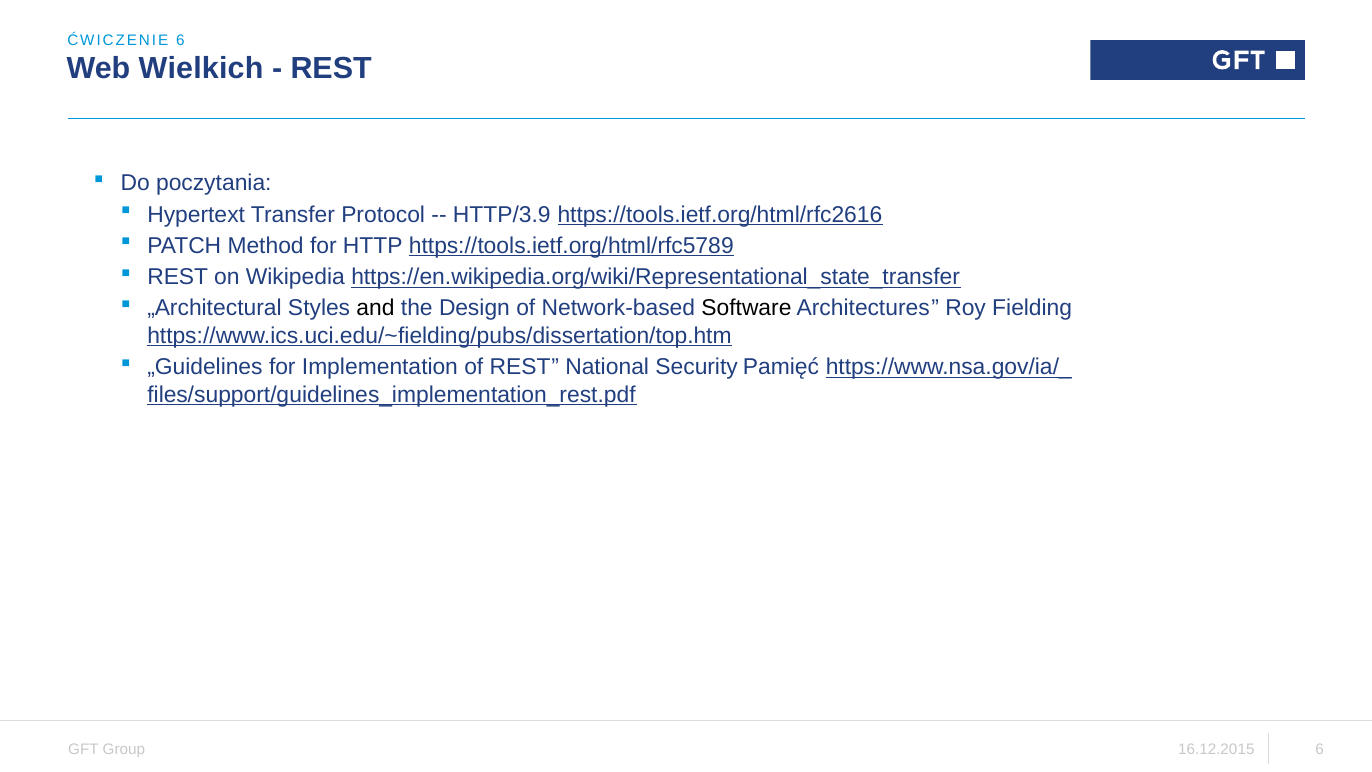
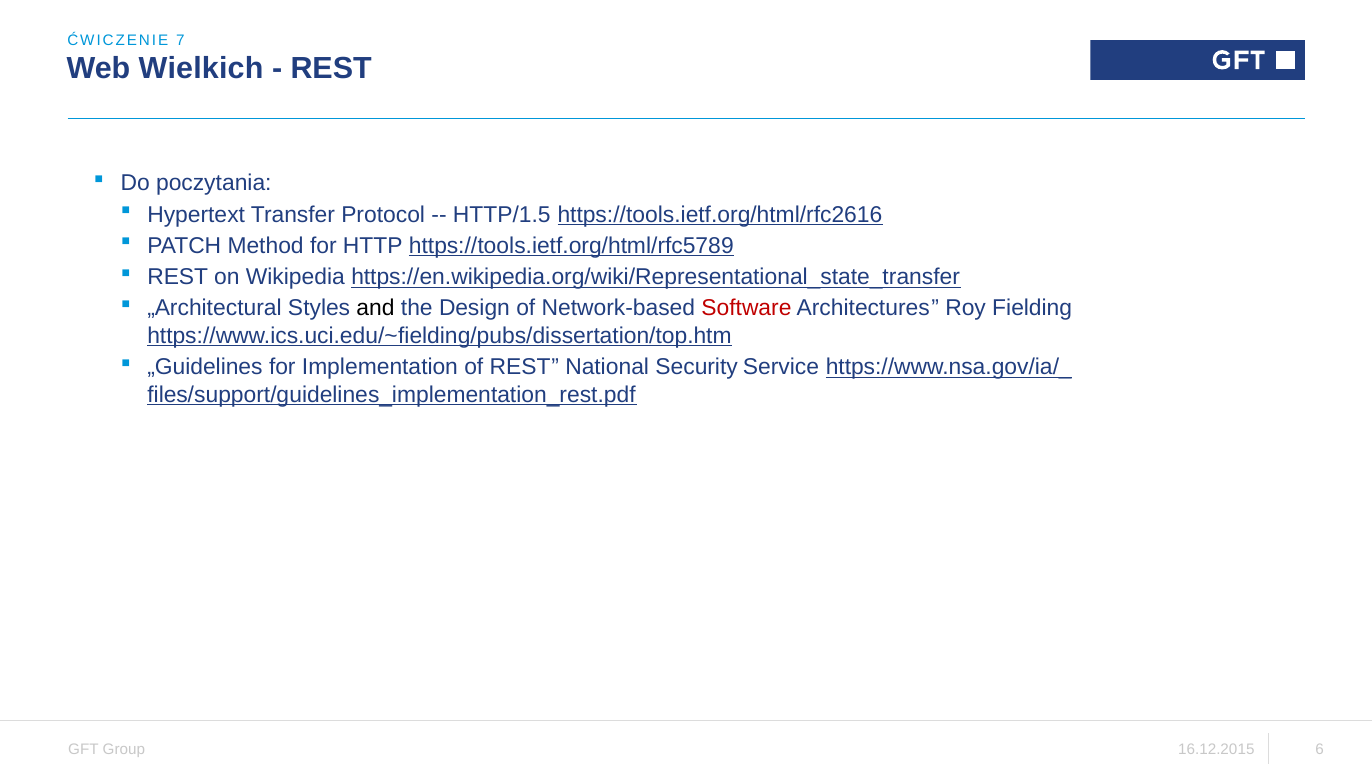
ĆWICZENIE 6: 6 -> 7
HTTP/3.9: HTTP/3.9 -> HTTP/1.5
Software colour: black -> red
Pamięć: Pamięć -> Service
